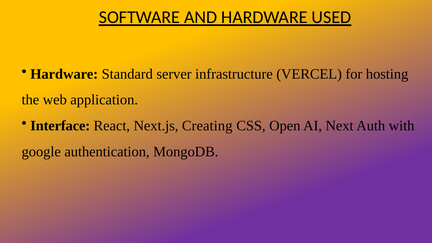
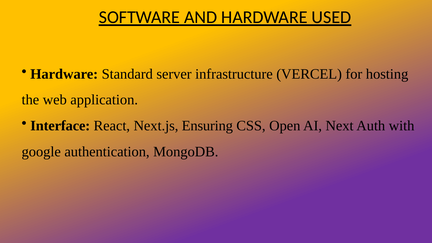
Creating: Creating -> Ensuring
